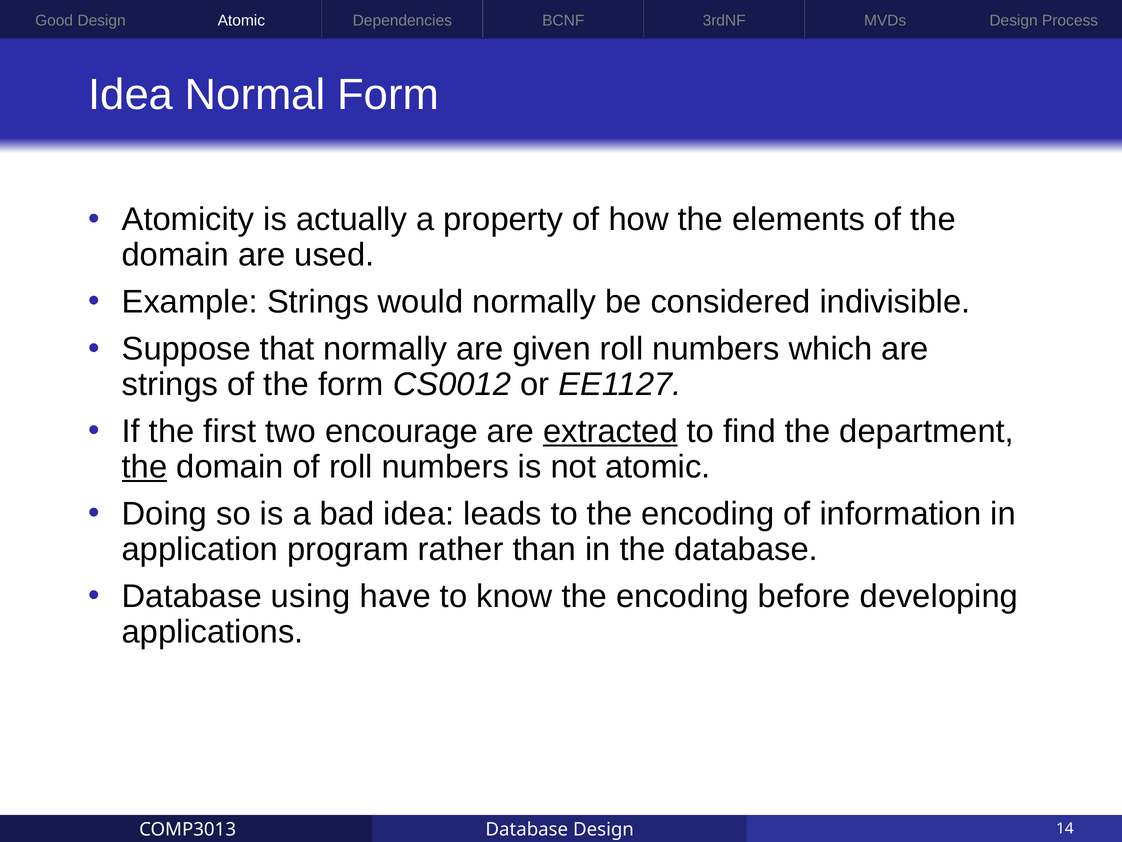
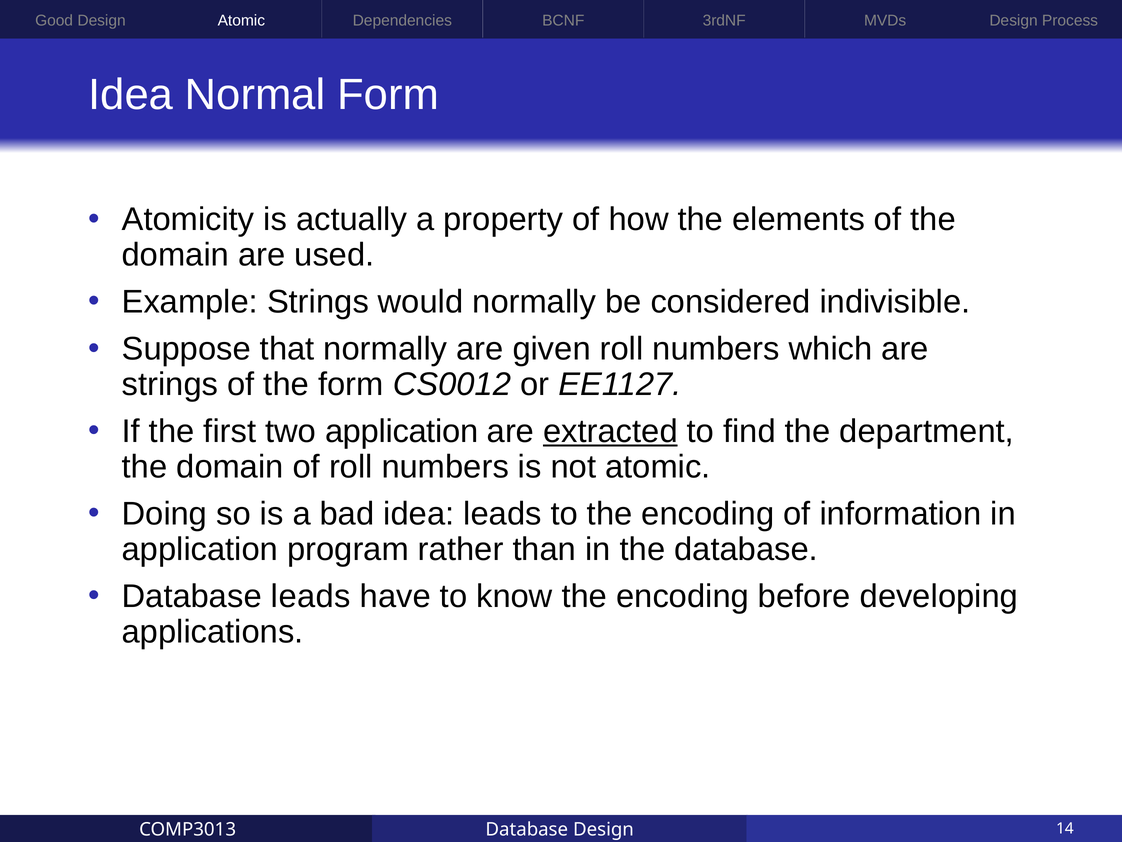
two encourage: encourage -> application
the at (145, 467) underline: present -> none
Database using: using -> leads
